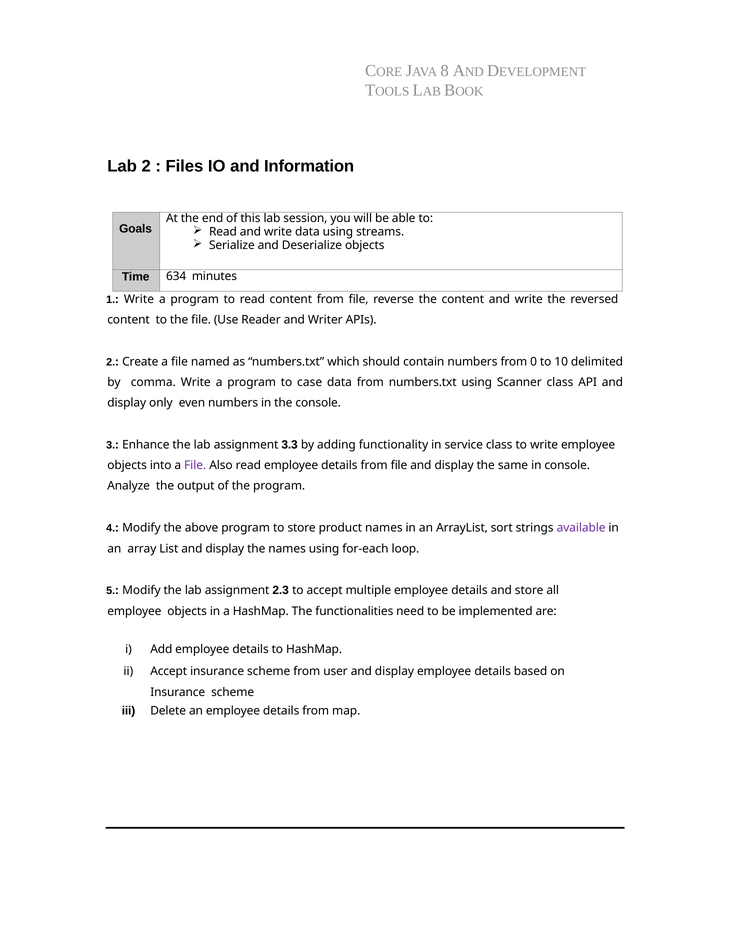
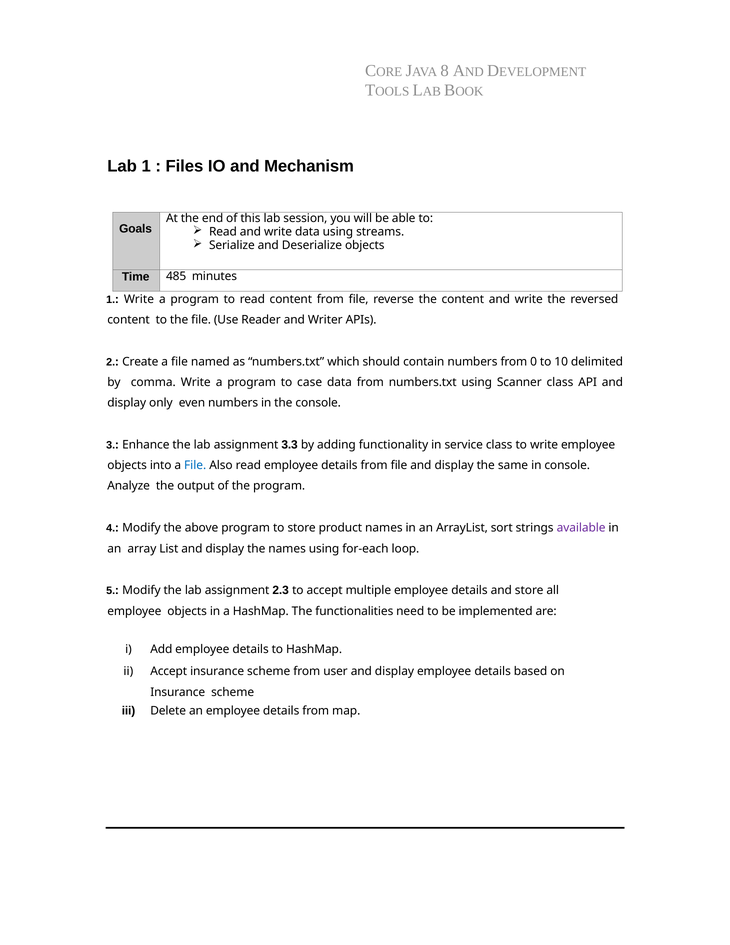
Lab 2: 2 -> 1
Information: Information -> Mechanism
634: 634 -> 485
File at (195, 465) colour: purple -> blue
